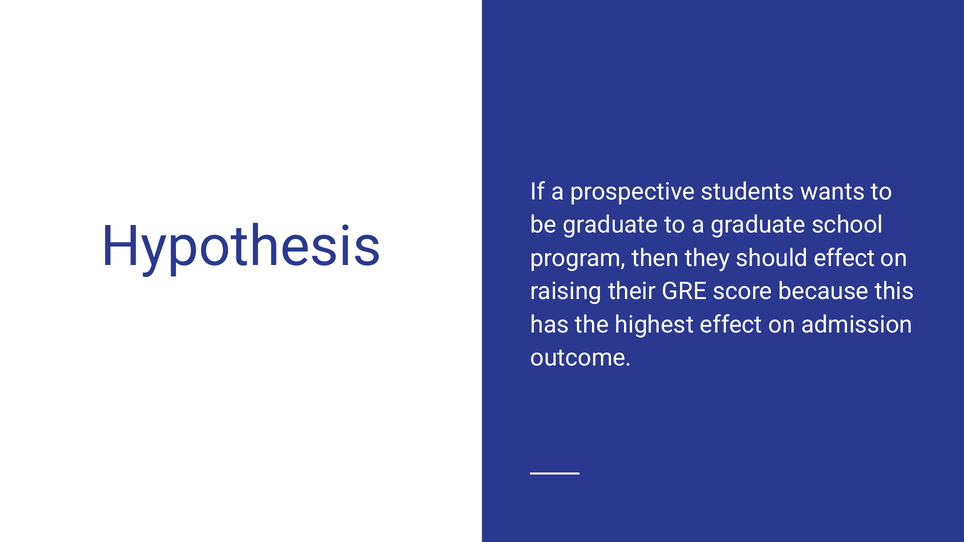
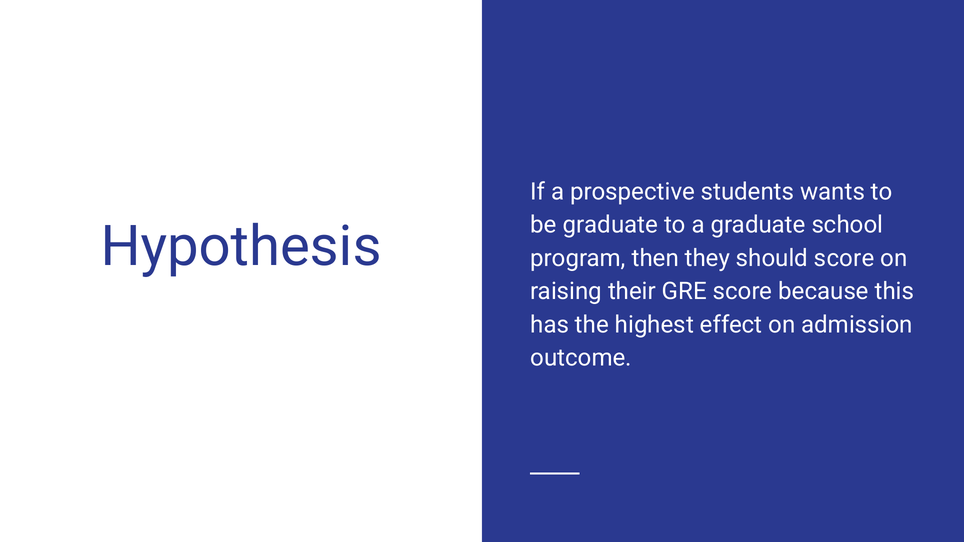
should effect: effect -> score
